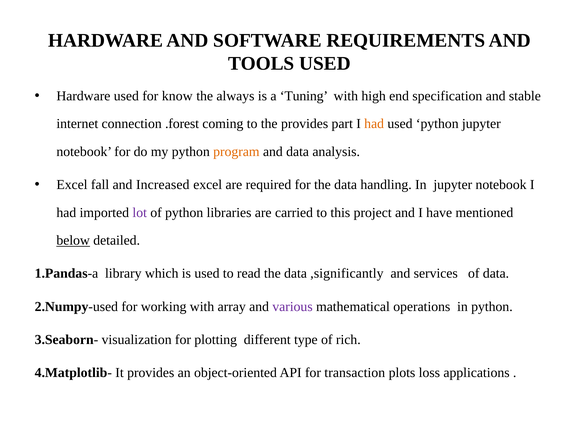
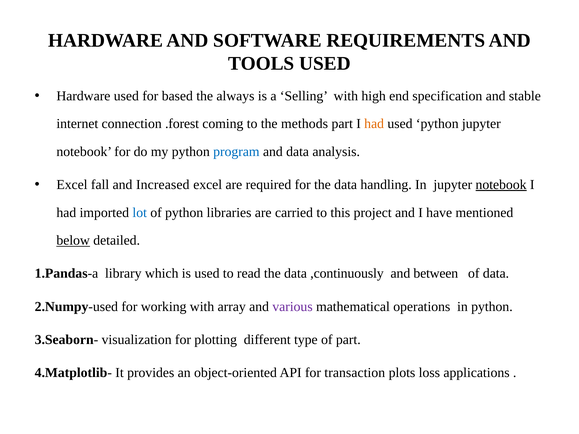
know: know -> based
Tuning: Tuning -> Selling
the provides: provides -> methods
program colour: orange -> blue
notebook at (501, 185) underline: none -> present
lot colour: purple -> blue
,significantly: ,significantly -> ,continuously
services: services -> between
of rich: rich -> part
